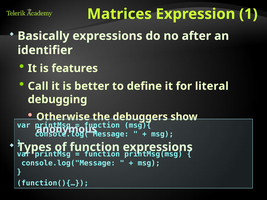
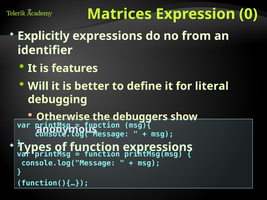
1: 1 -> 0
Basically: Basically -> Explicitly
after: after -> from
Call: Call -> Will
